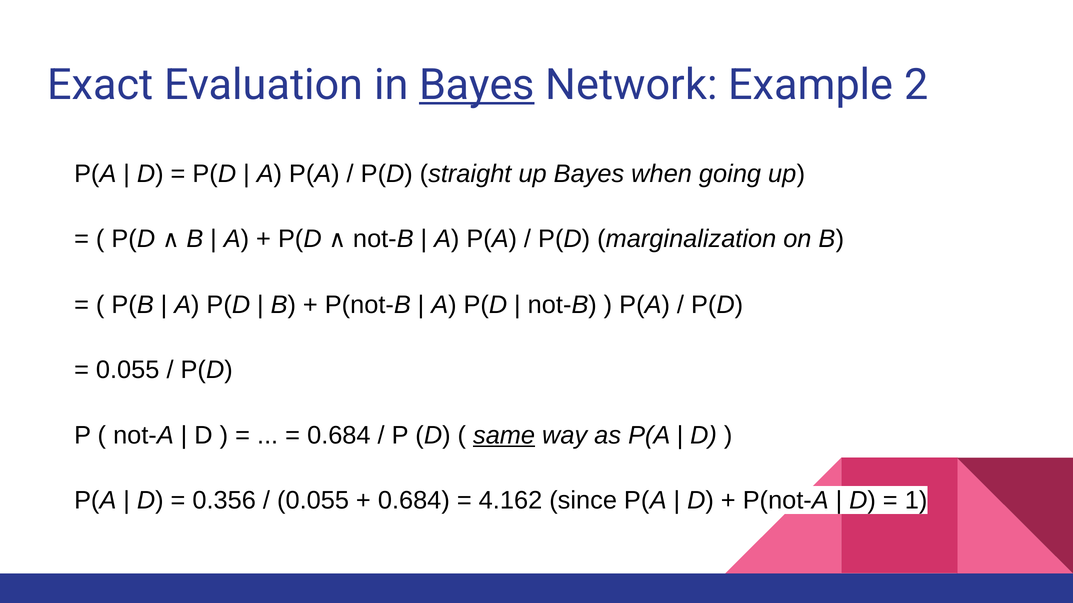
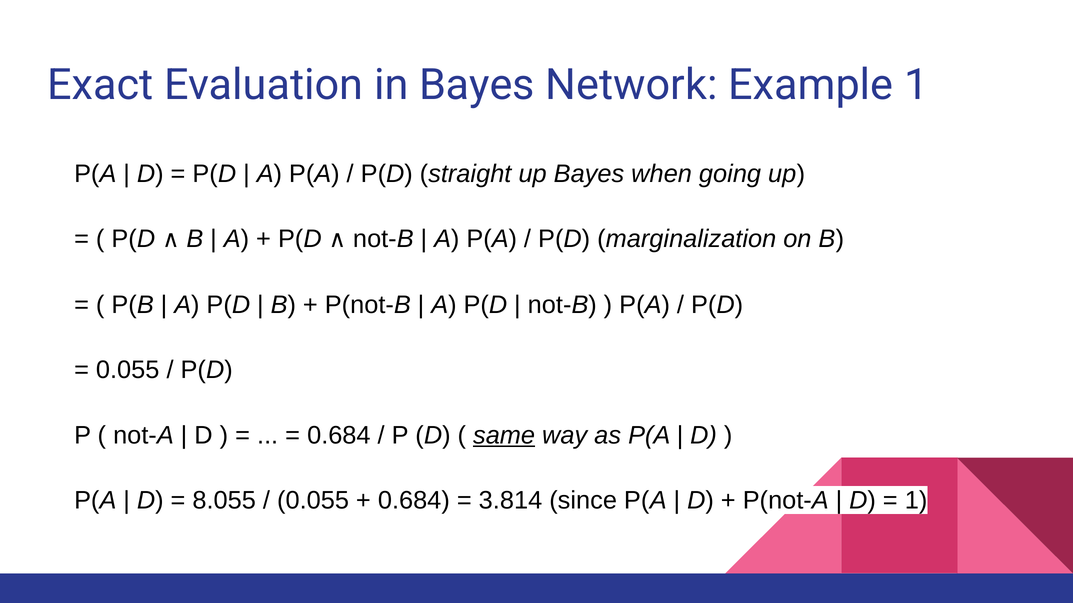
Bayes at (477, 85) underline: present -> none
Example 2: 2 -> 1
0.356: 0.356 -> 8.055
4.162: 4.162 -> 3.814
